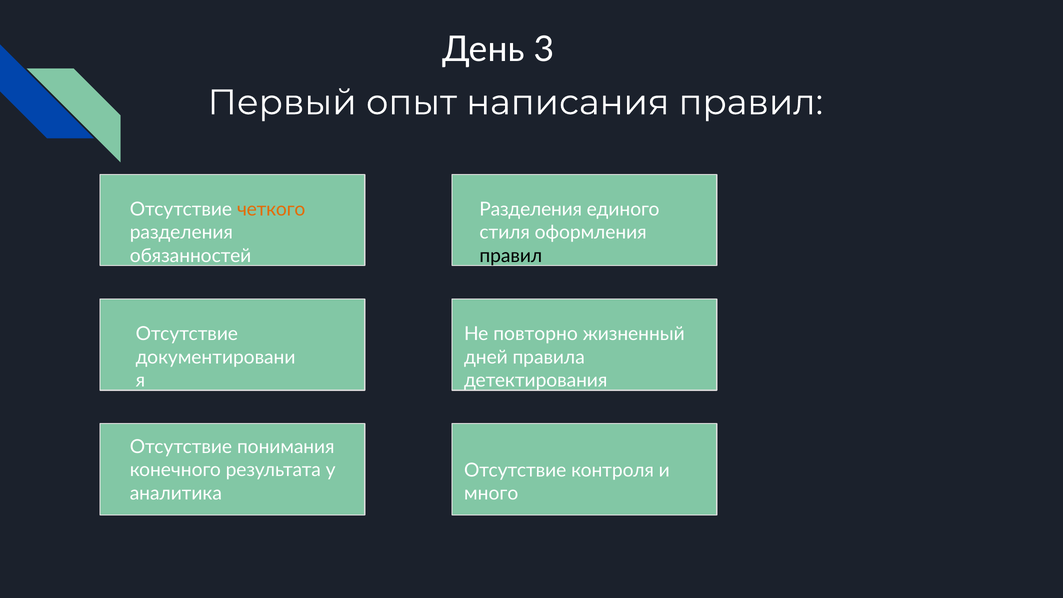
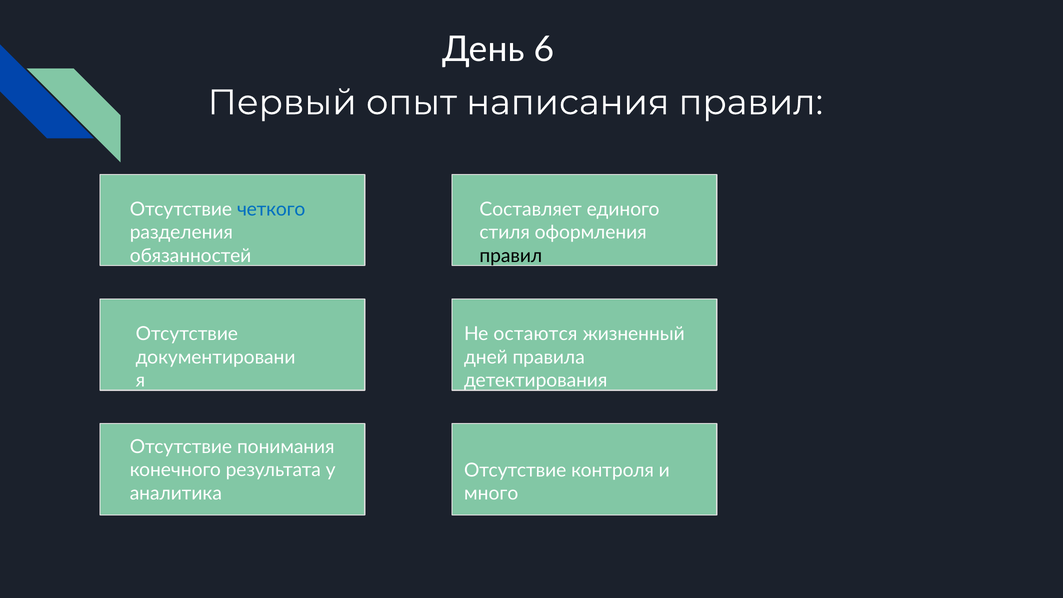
3: 3 -> 6
четкого colour: orange -> blue
Разделения at (531, 210): Разделения -> Составляет
повторно: повторно -> остаются
